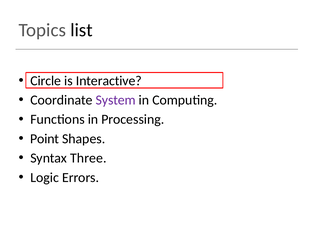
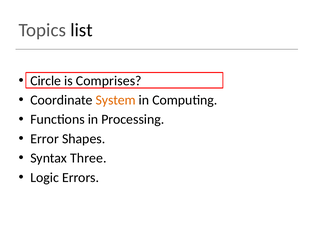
Interactive: Interactive -> Comprises
System colour: purple -> orange
Point: Point -> Error
